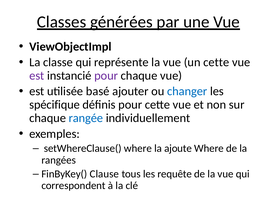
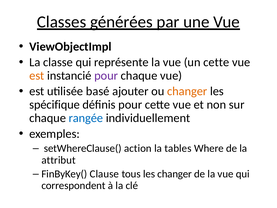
est at (37, 75) colour: purple -> orange
changer at (187, 91) colour: blue -> orange
setWhereClause( where: where -> action
ajoute: ajoute -> tables
rangées: rangées -> attribut
les requête: requête -> changer
